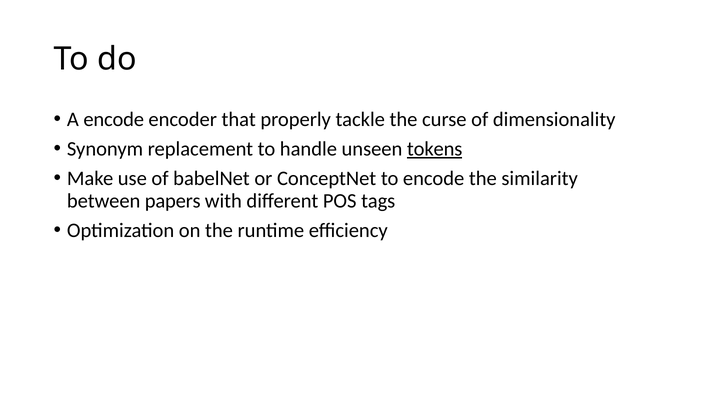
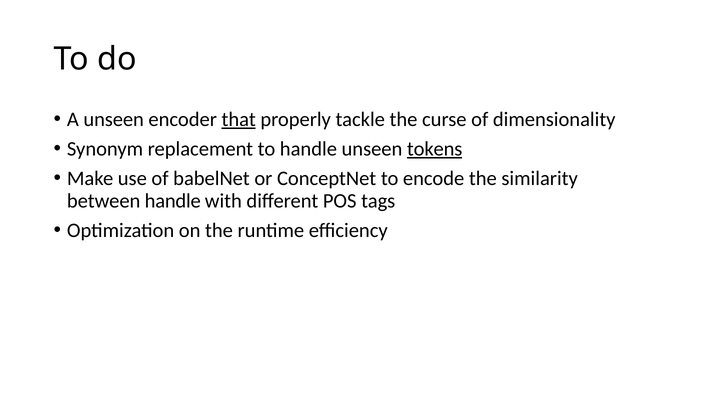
A encode: encode -> unseen
that underline: none -> present
between papers: papers -> handle
